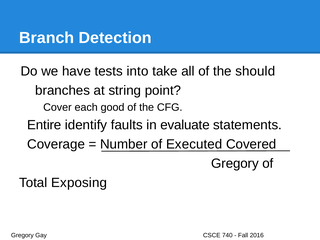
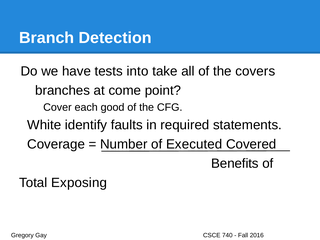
should: should -> covers
string: string -> come
Entire: Entire -> White
evaluate: evaluate -> required
Gregory at (235, 163): Gregory -> Benefits
